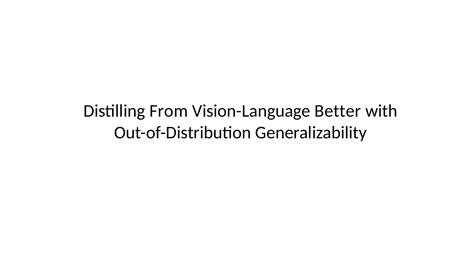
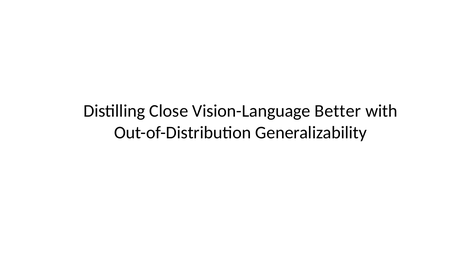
From: From -> Close
